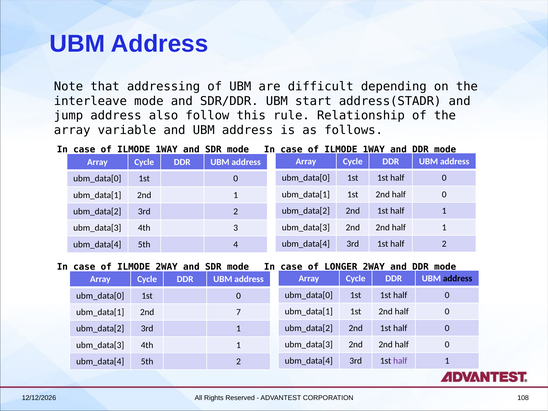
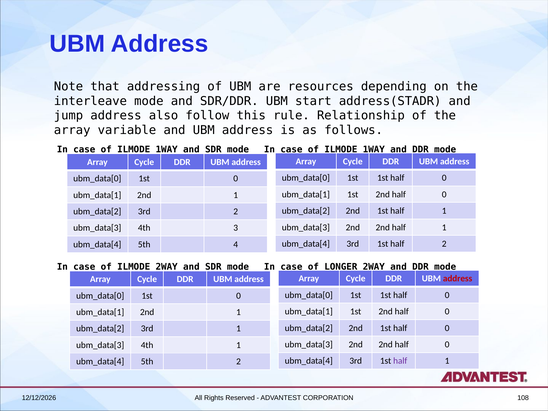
difficult: difficult -> resources
address at (458, 279) colour: black -> red
7 at (239, 312): 7 -> 1
